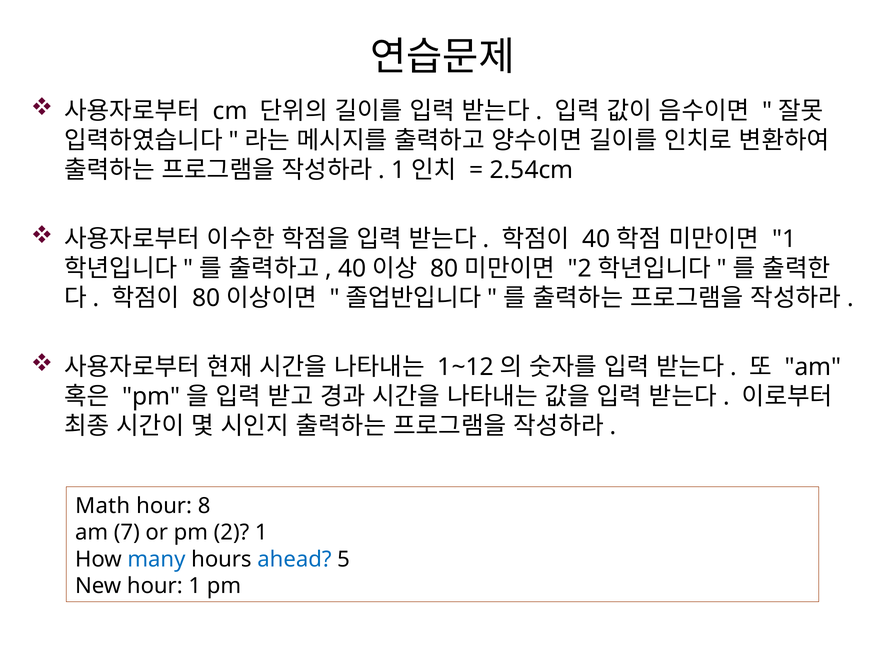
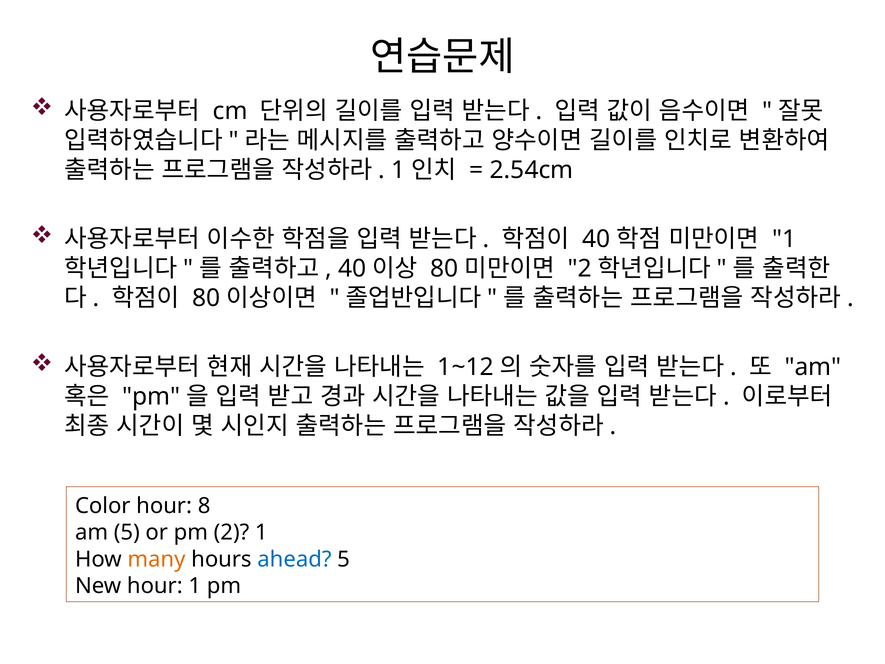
Math: Math -> Color
am 7: 7 -> 5
many colour: blue -> orange
